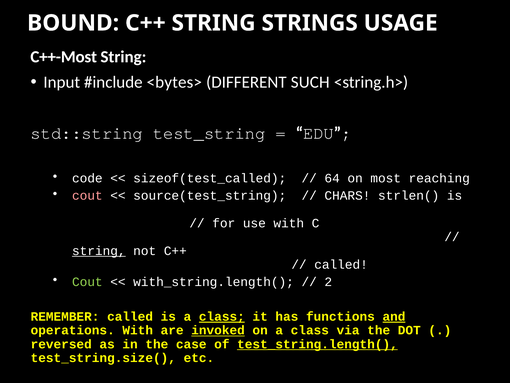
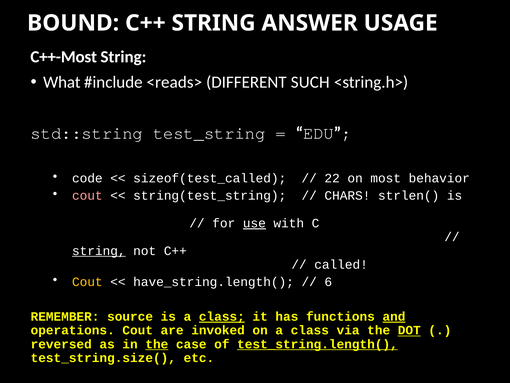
STRINGS: STRINGS -> ANSWER
Input: Input -> What
<bytes>: <bytes> -> <reads>
64: 64 -> 22
reaching: reaching -> behavior
source(test_string: source(test_string -> string(test_string
use underline: none -> present
Cout at (87, 282) colour: light green -> yellow
with_string.length(: with_string.length( -> have_string.length(
2: 2 -> 6
REMEMBER called: called -> source
operations With: With -> Cout
invoked underline: present -> none
DOT underline: none -> present
the at (157, 344) underline: none -> present
